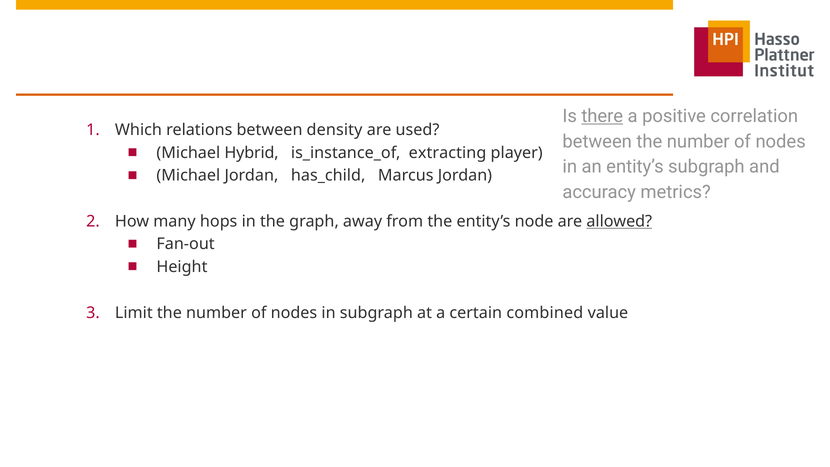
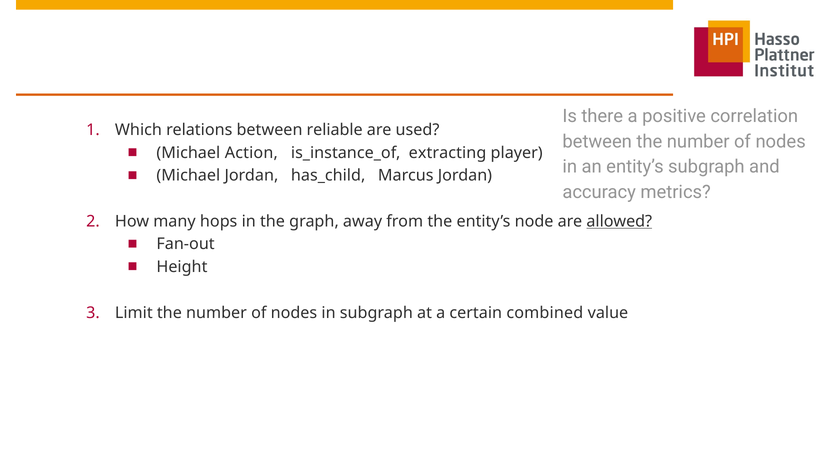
there underline: present -> none
density: density -> reliable
Hybrid: Hybrid -> Action
